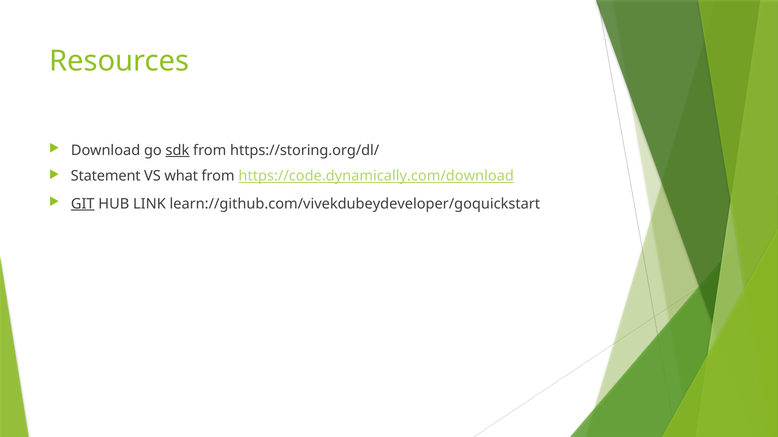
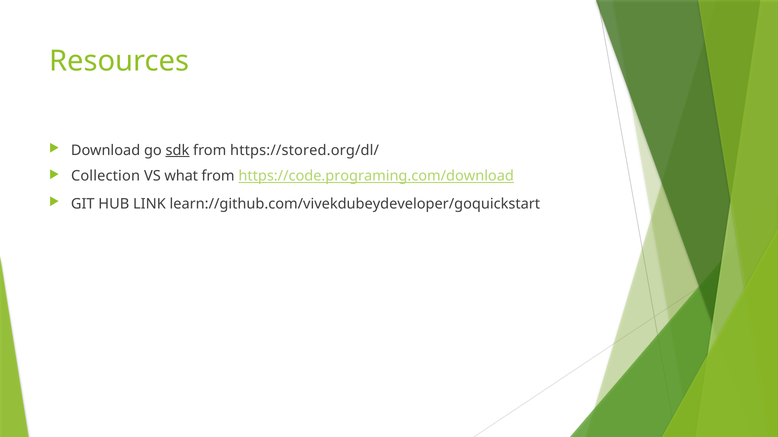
https://storing.org/dl/: https://storing.org/dl/ -> https://stored.org/dl/
Statement: Statement -> Collection
https://code.dynamically.com/download: https://code.dynamically.com/download -> https://code.programing.com/download
GIT underline: present -> none
